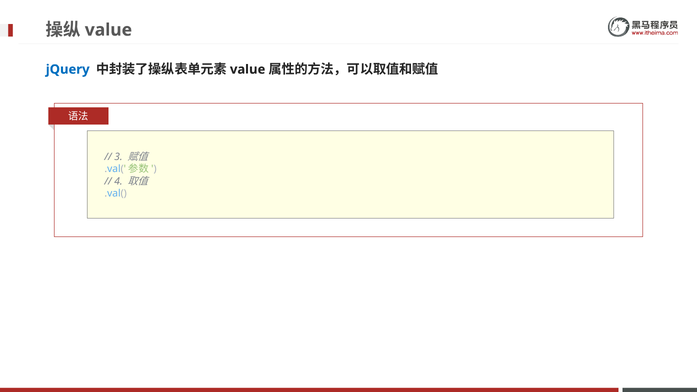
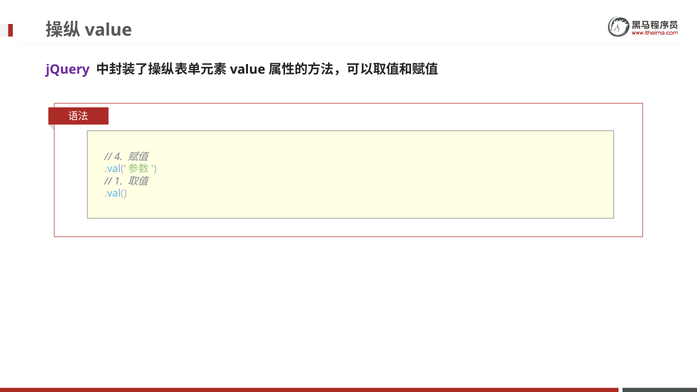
jQuery colour: blue -> purple
3: 3 -> 4
4: 4 -> 1
